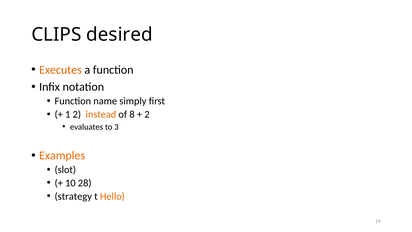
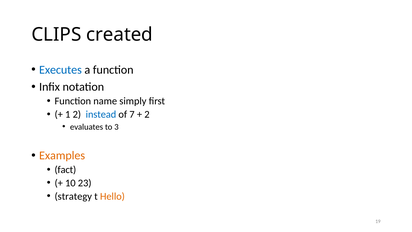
desired: desired -> created
Executes colour: orange -> blue
instead colour: orange -> blue
8: 8 -> 7
slot: slot -> fact
28: 28 -> 23
